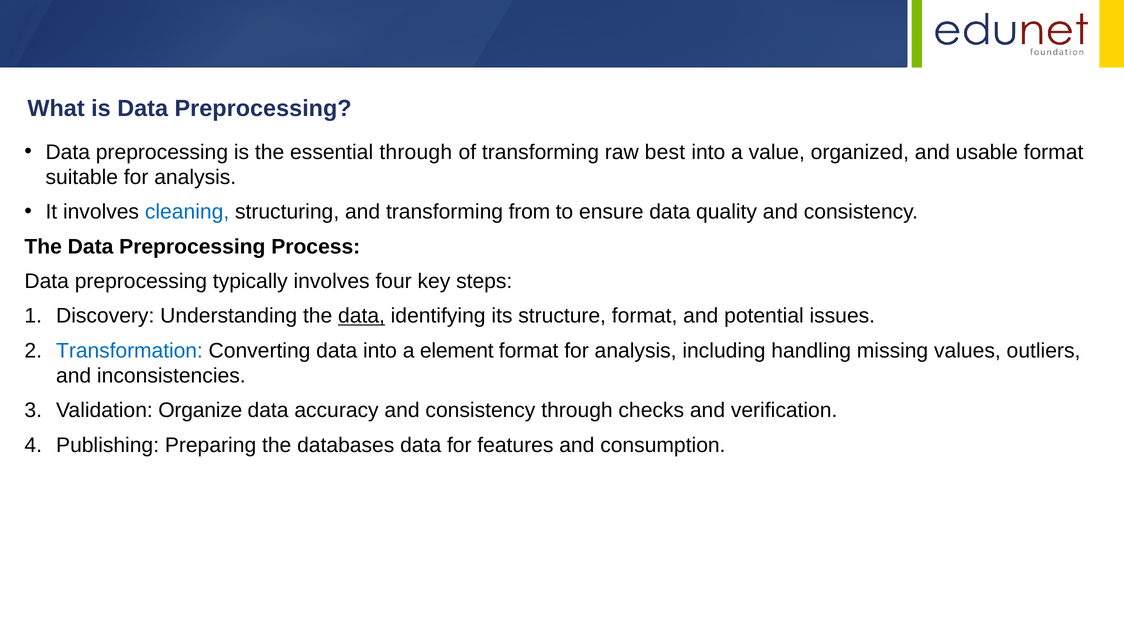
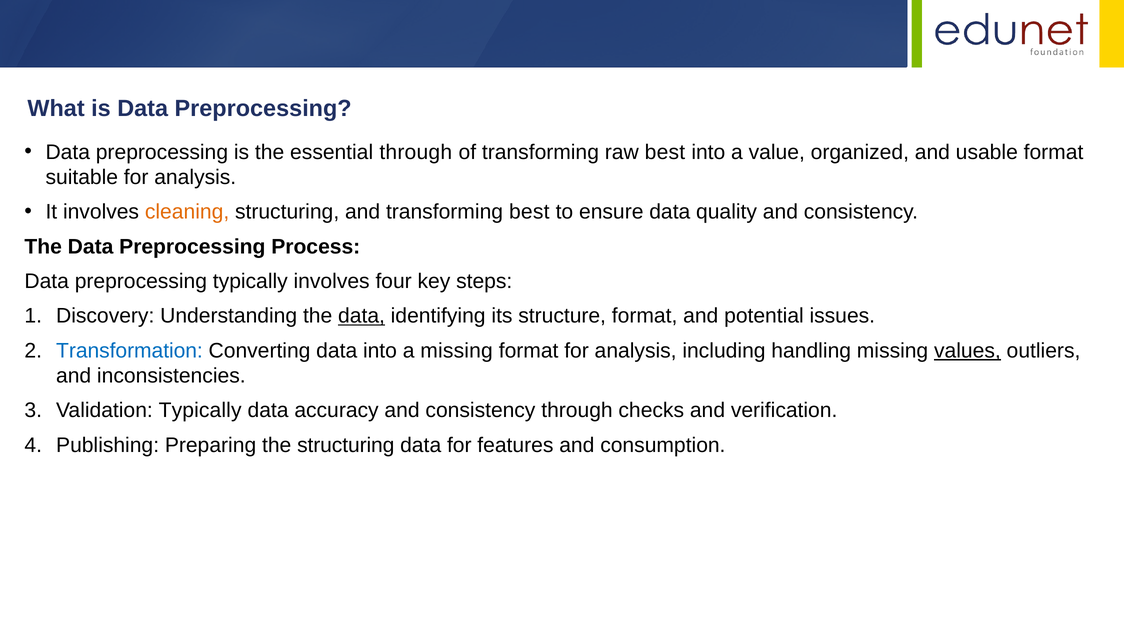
cleaning colour: blue -> orange
transforming from: from -> best
a element: element -> missing
values underline: none -> present
Validation Organize: Organize -> Typically
the databases: databases -> structuring
